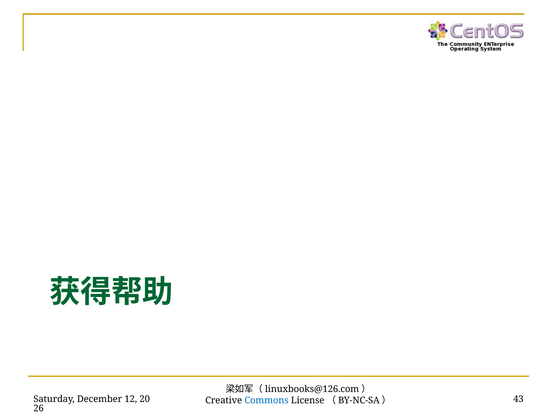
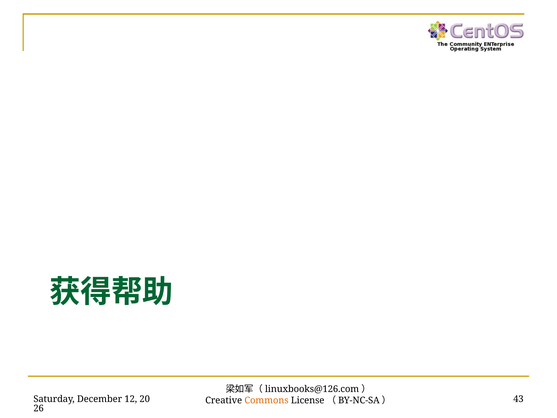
Commons colour: blue -> orange
